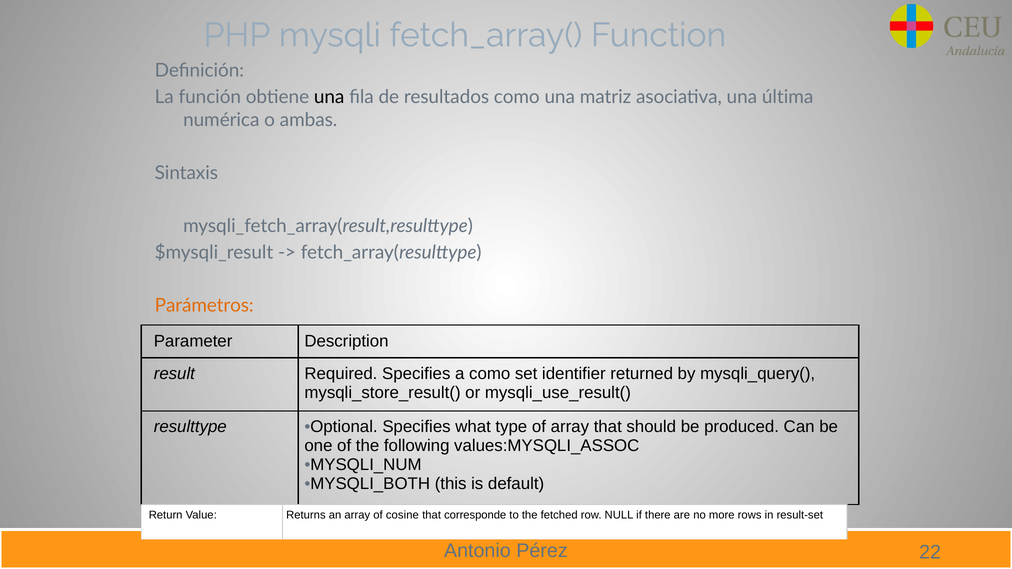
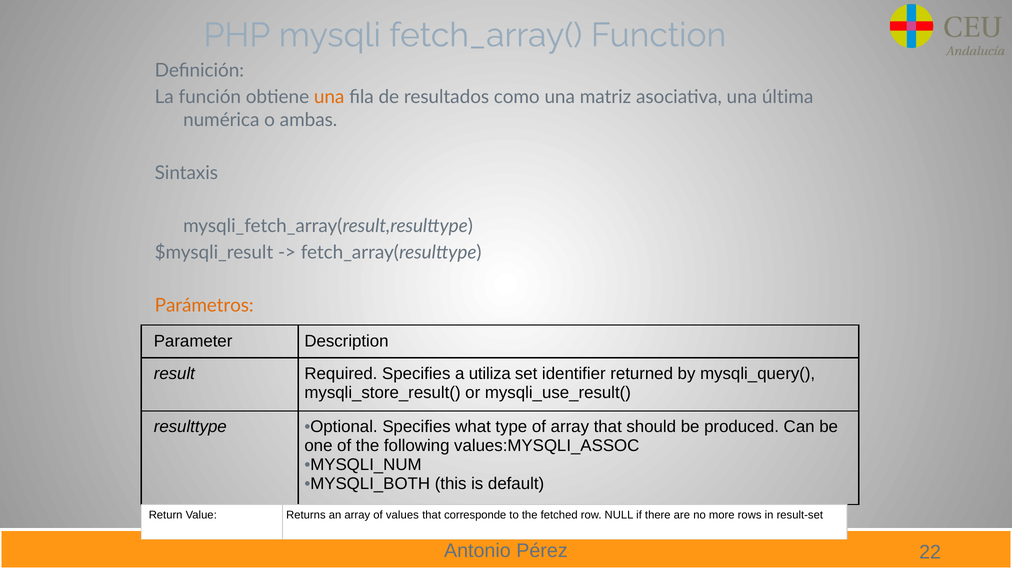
una at (329, 97) colour: black -> orange
a como: como -> utiliza
cosine: cosine -> values
